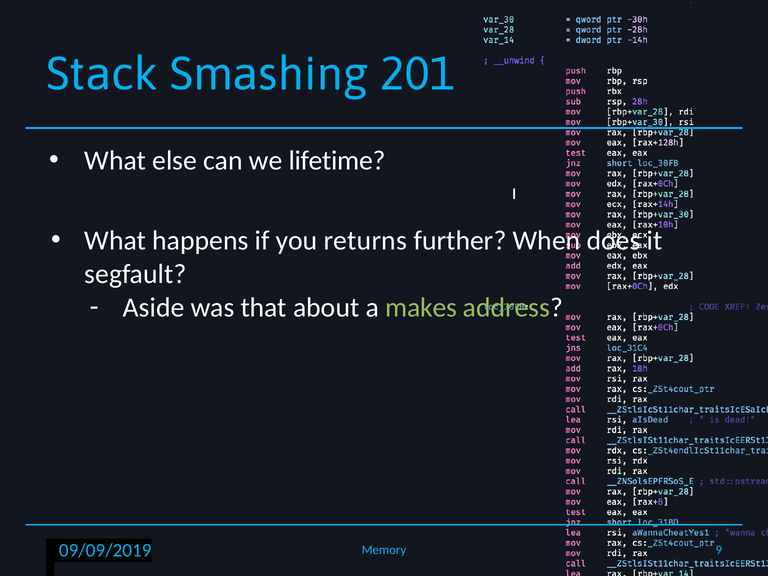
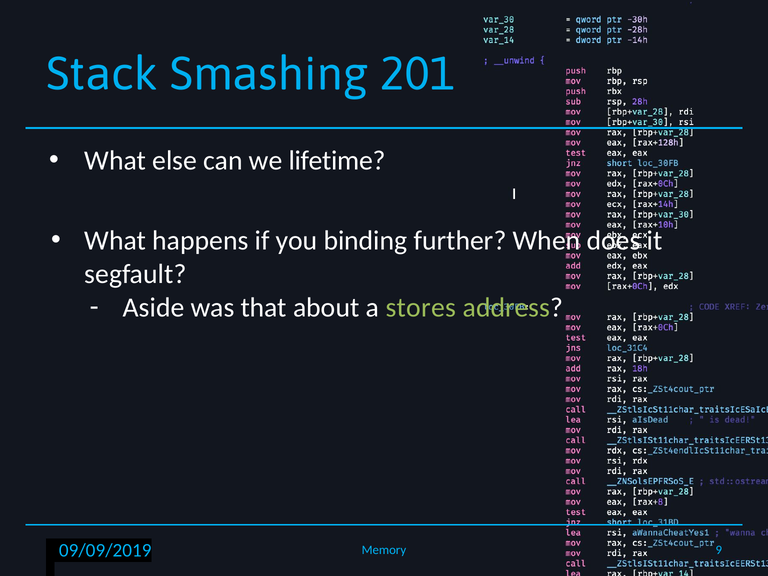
returns: returns -> binding
makes: makes -> stores
